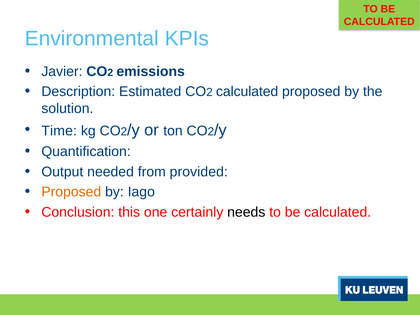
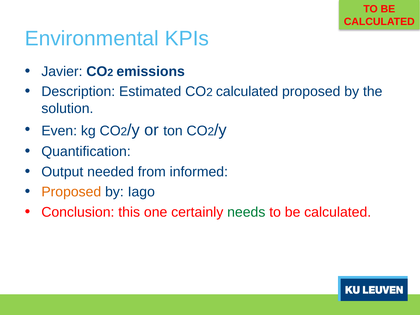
Time: Time -> Even
provided: provided -> informed
needs colour: black -> green
